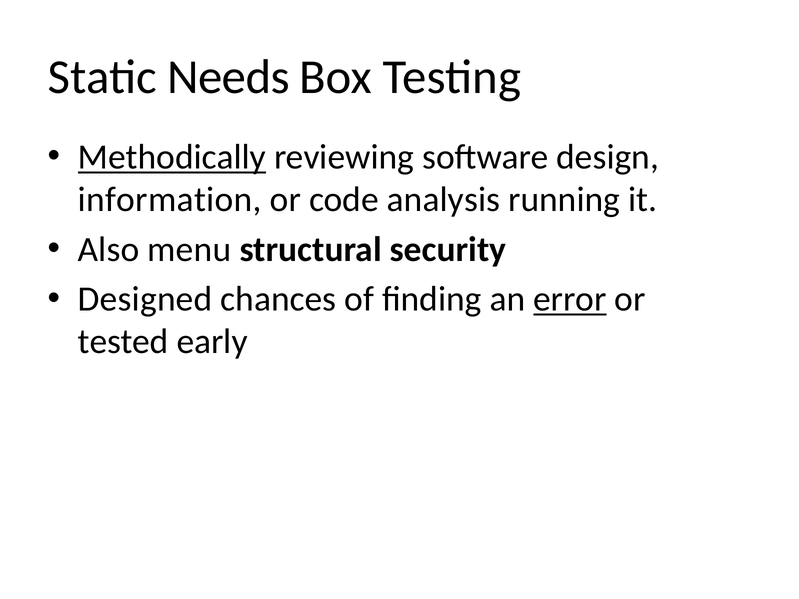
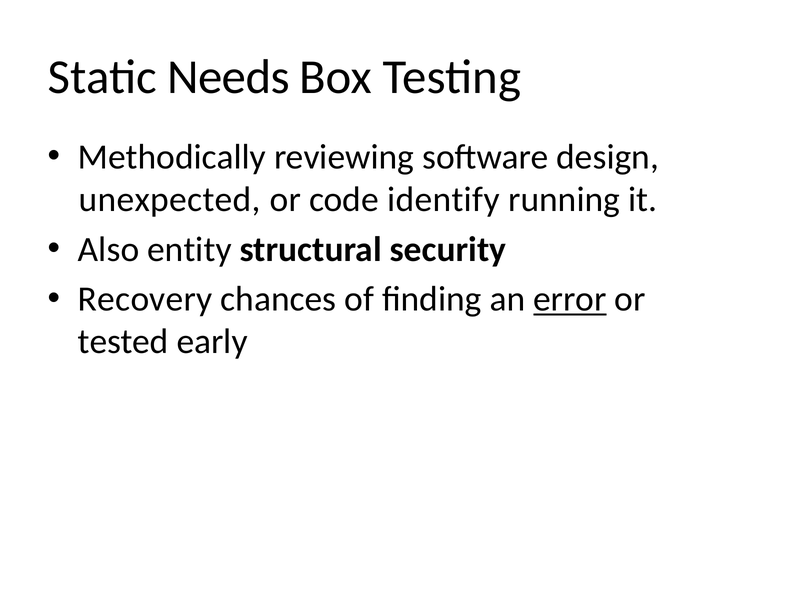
Methodically underline: present -> none
information: information -> unexpected
analysis: analysis -> identify
menu: menu -> entity
Designed: Designed -> Recovery
